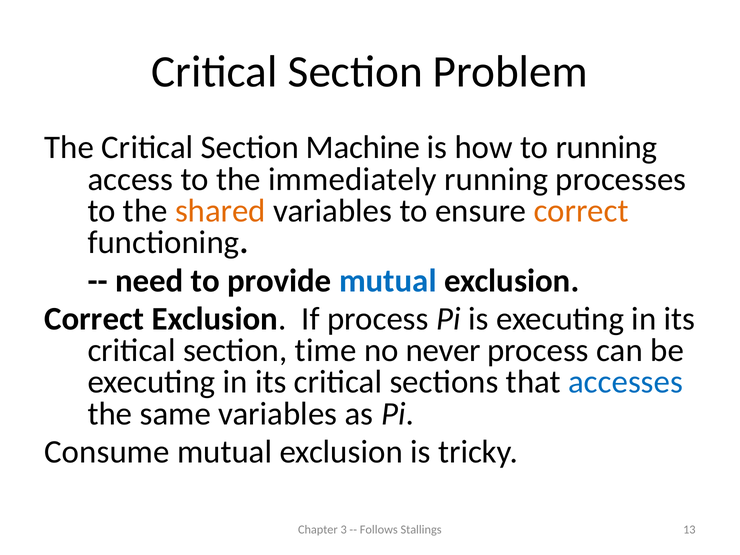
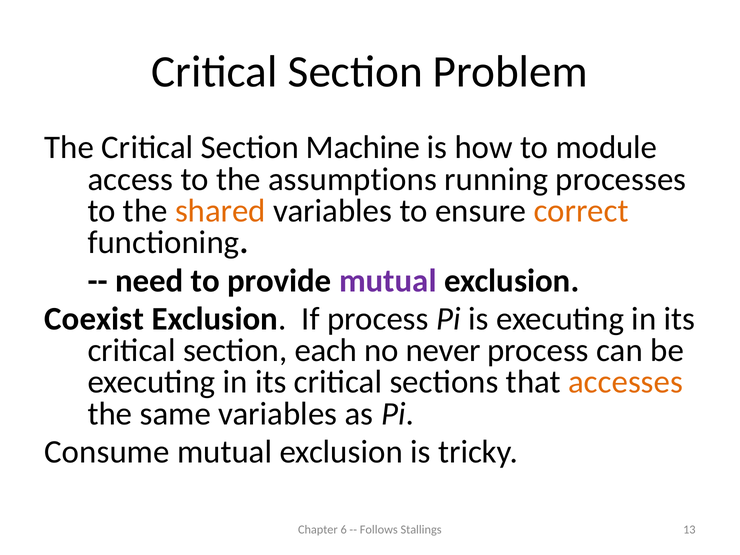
to running: running -> module
immediately: immediately -> assumptions
mutual at (388, 281) colour: blue -> purple
Correct at (94, 319): Correct -> Coexist
time: time -> each
accesses colour: blue -> orange
3: 3 -> 6
